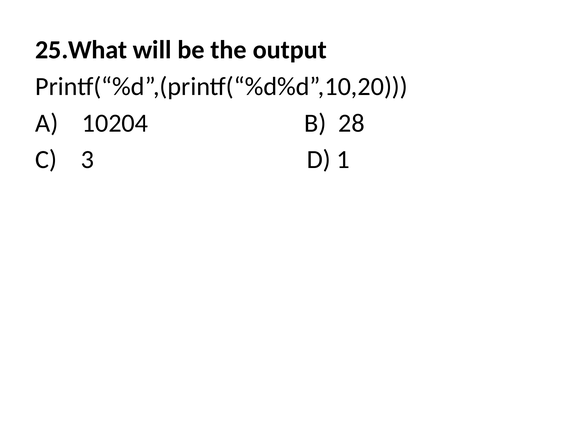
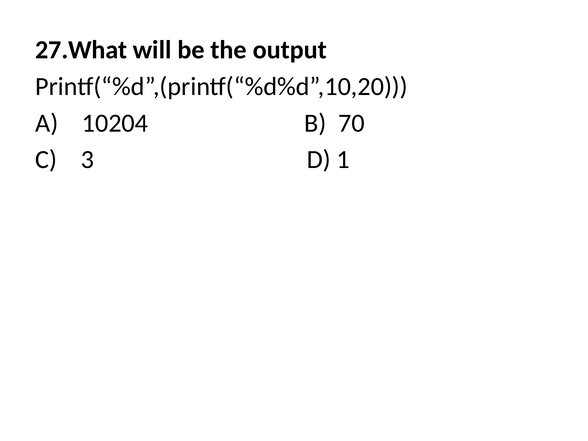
25.What: 25.What -> 27.What
28: 28 -> 70
